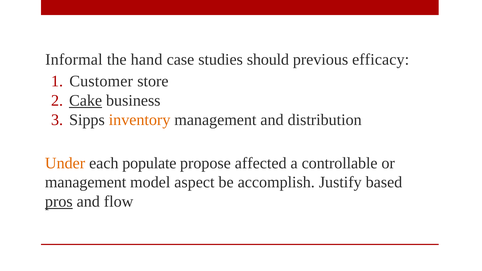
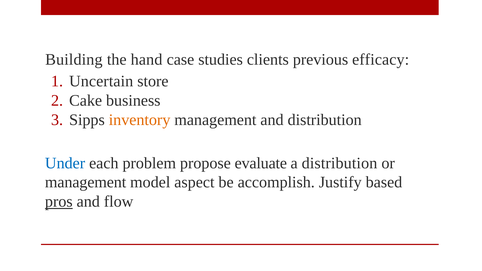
Informal: Informal -> Building
should: should -> clients
Customer: Customer -> Uncertain
Cake underline: present -> none
Under colour: orange -> blue
populate: populate -> problem
affected: affected -> evaluate
a controllable: controllable -> distribution
